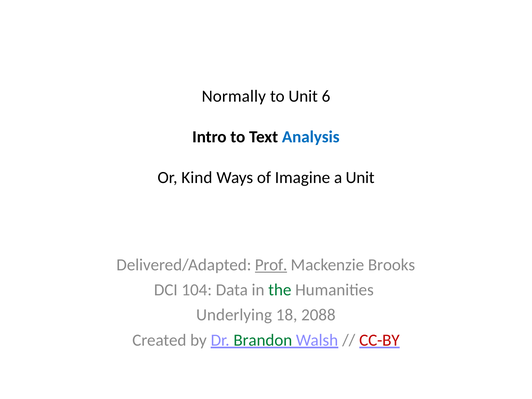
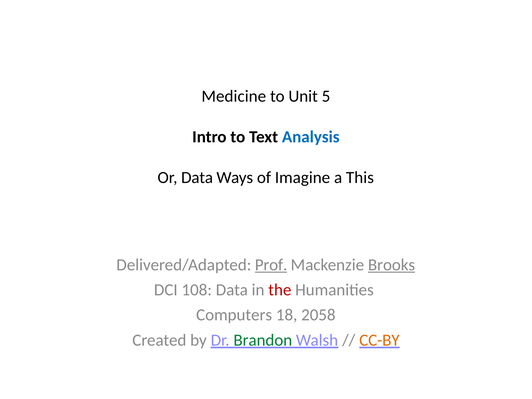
Normally: Normally -> Medicine
6: 6 -> 5
Or Kind: Kind -> Data
a Unit: Unit -> This
Brooks underline: none -> present
104: 104 -> 108
the colour: green -> red
Underlying: Underlying -> Computers
2088: 2088 -> 2058
CC-BY colour: red -> orange
